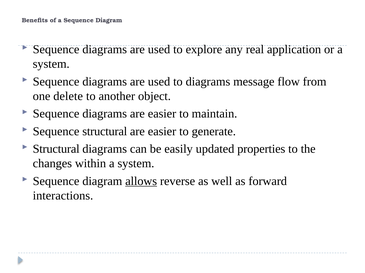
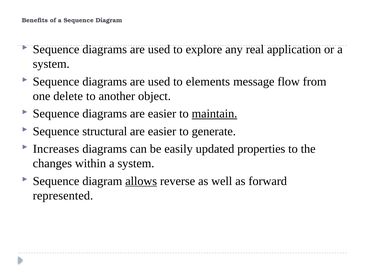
to diagrams: diagrams -> elements
maintain underline: none -> present
Structural at (56, 149): Structural -> Increases
interactions: interactions -> represented
